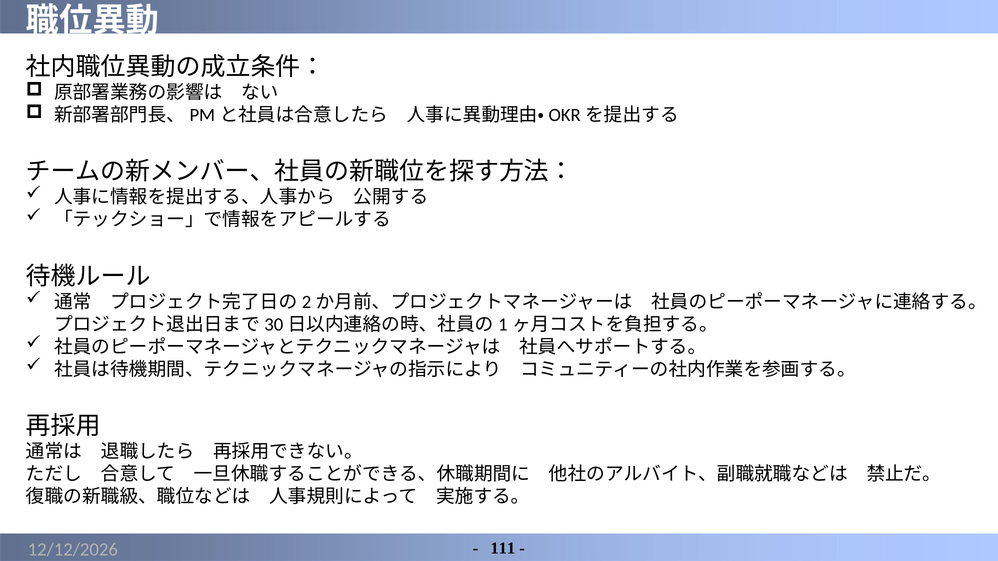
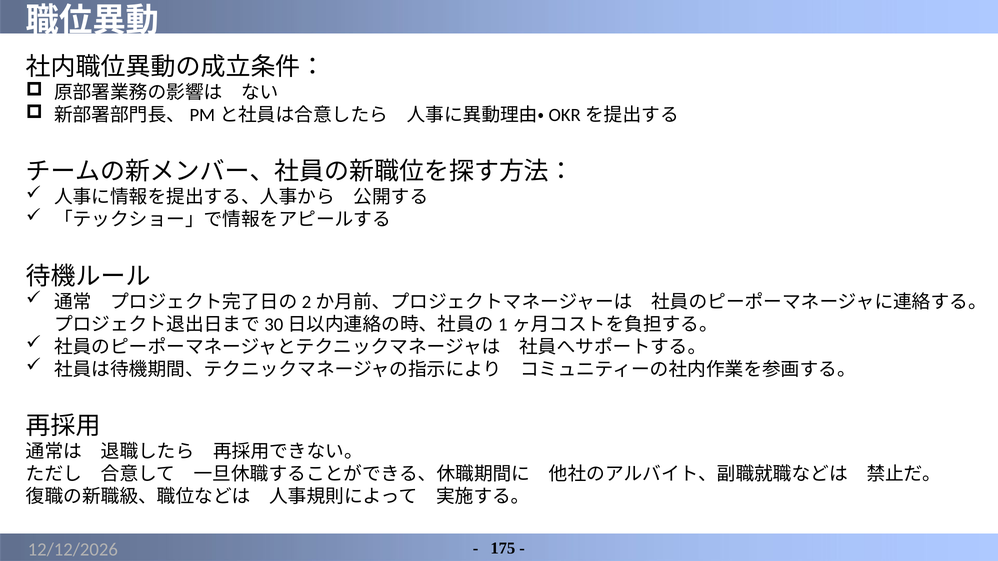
111: 111 -> 175
